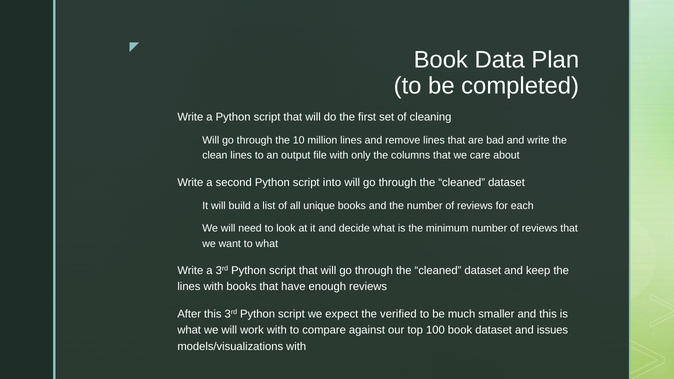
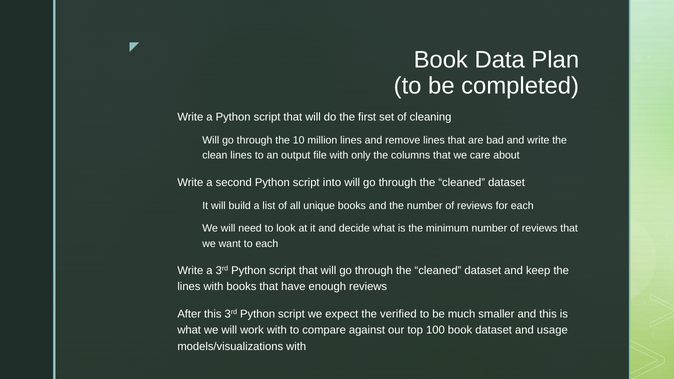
to what: what -> each
issues: issues -> usage
